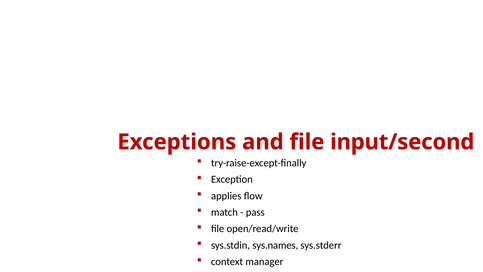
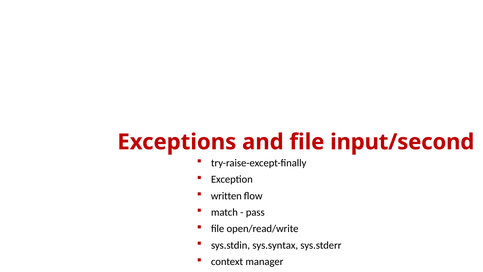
applies: applies -> written
sys.names: sys.names -> sys.syntax
